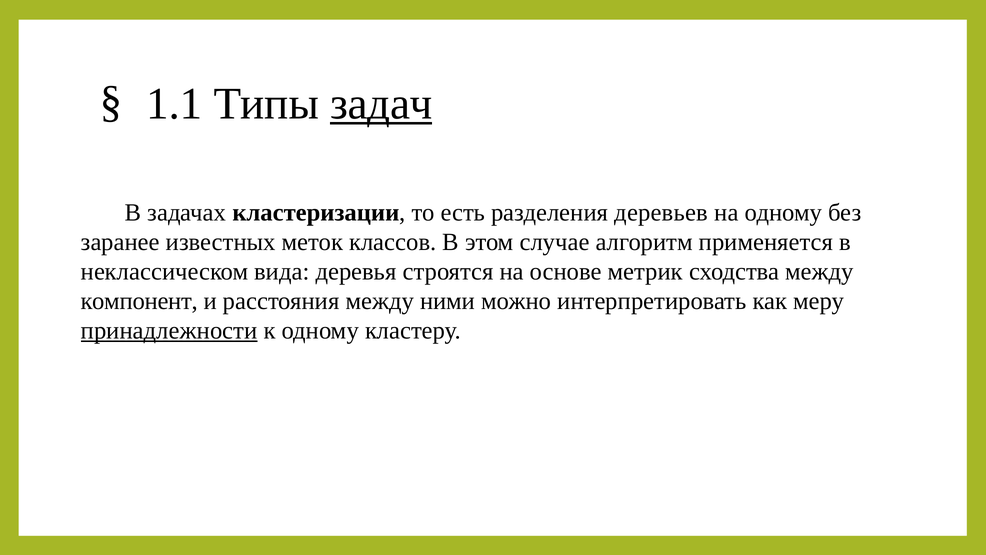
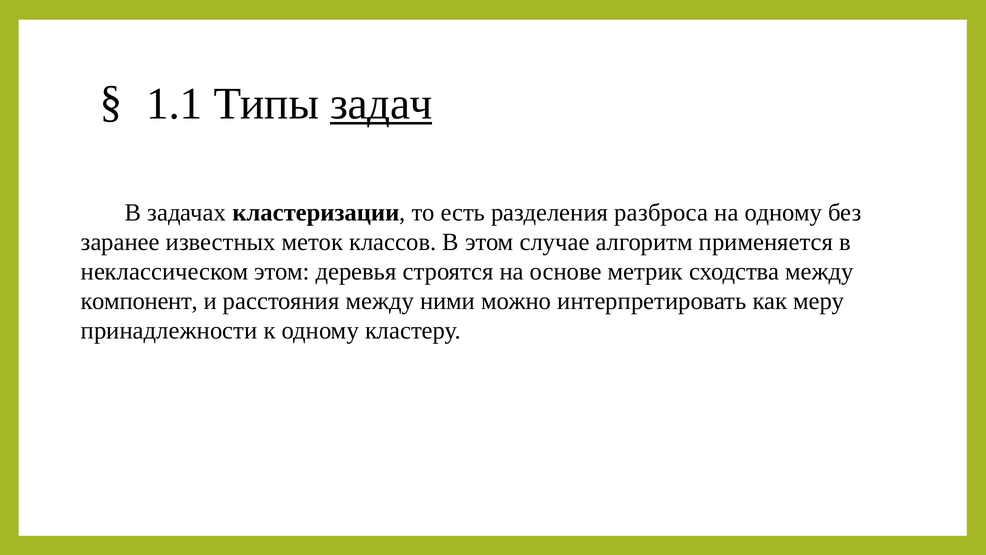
деревьев: деревьев -> разброса
неклассическом вида: вида -> этом
принадлежности underline: present -> none
